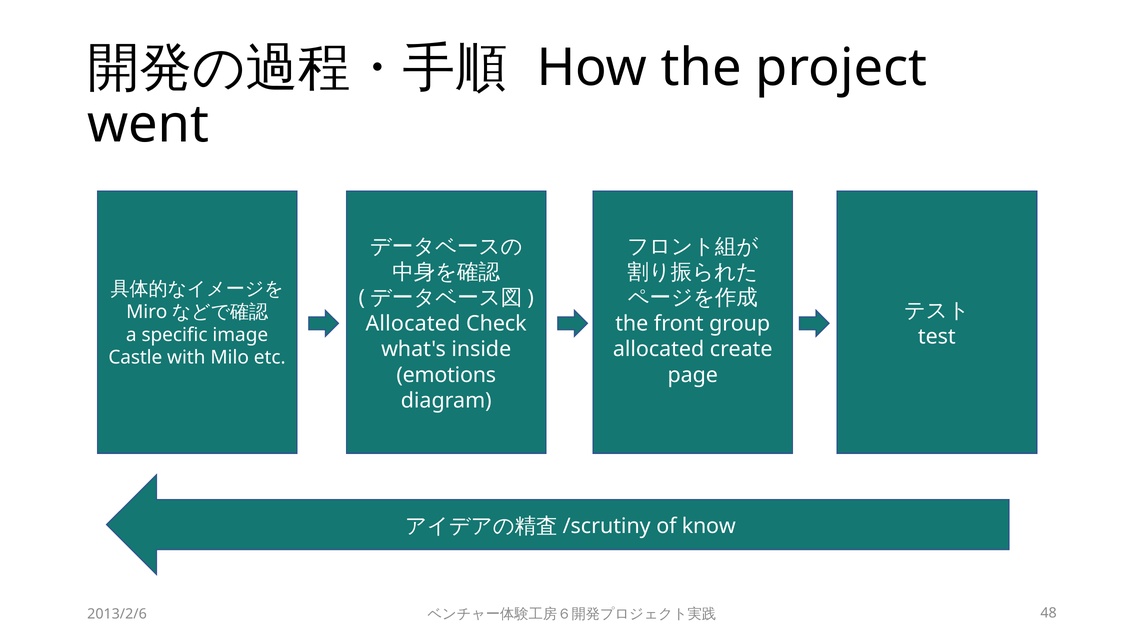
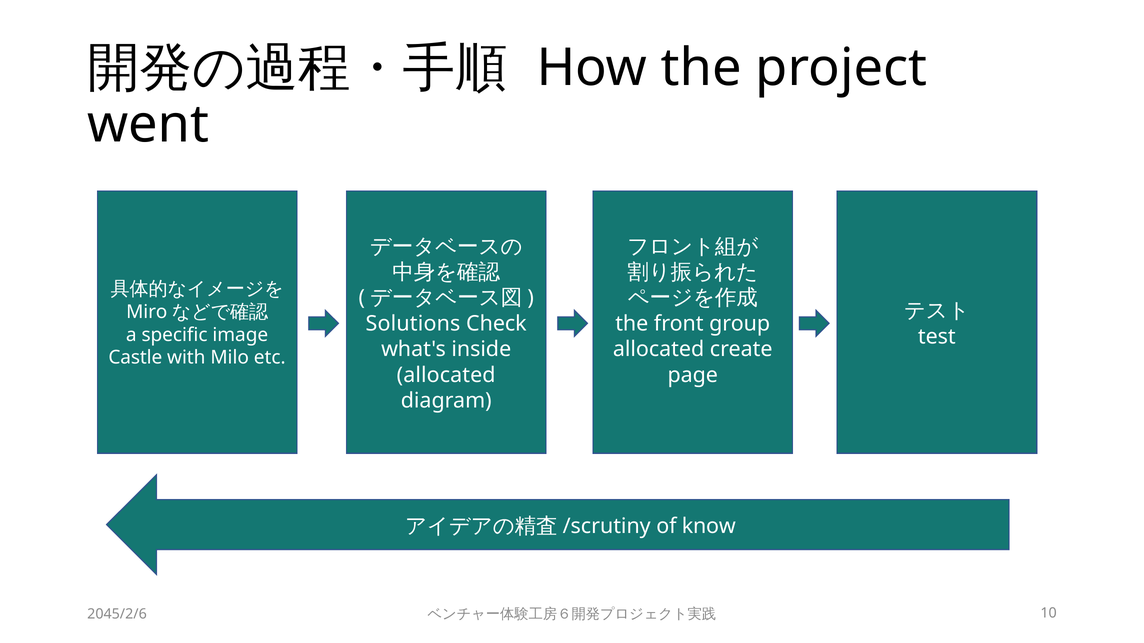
Allocated at (413, 324): Allocated -> Solutions
emotions at (446, 375): emotions -> allocated
2013/2/6: 2013/2/6 -> 2045/2/6
48: 48 -> 10
